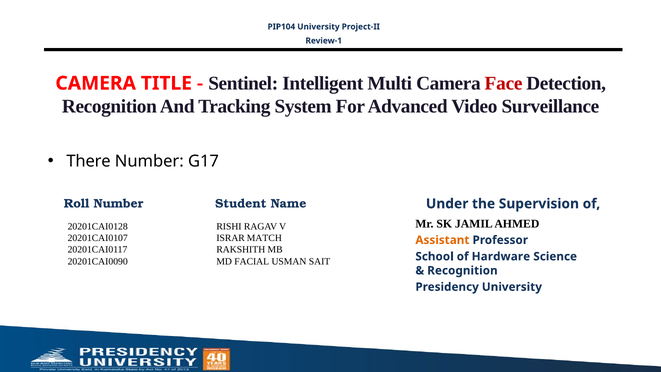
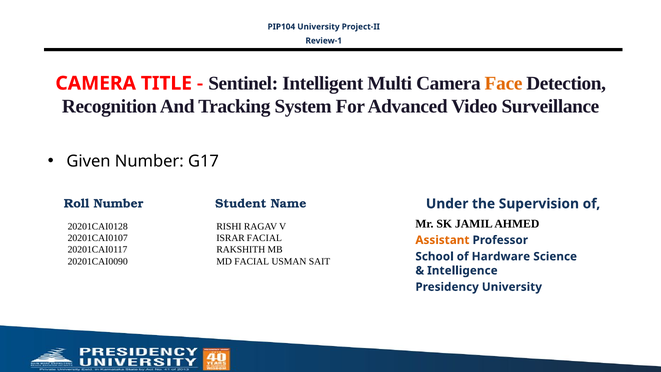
Face colour: red -> orange
There: There -> Given
ISRAR MATCH: MATCH -> FACIAL
Recognition at (462, 270): Recognition -> Intelligence
